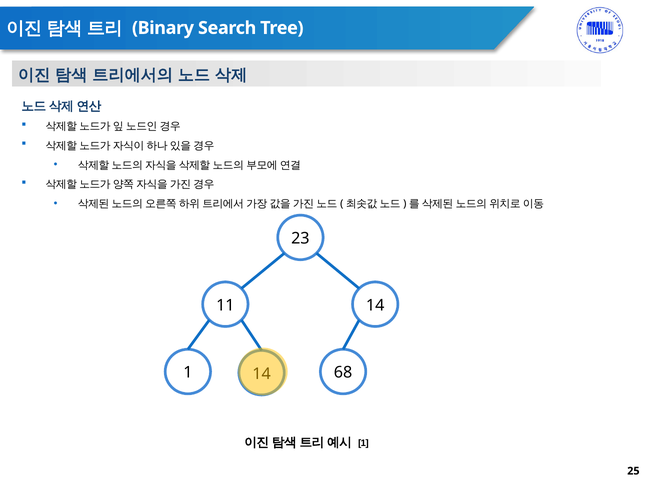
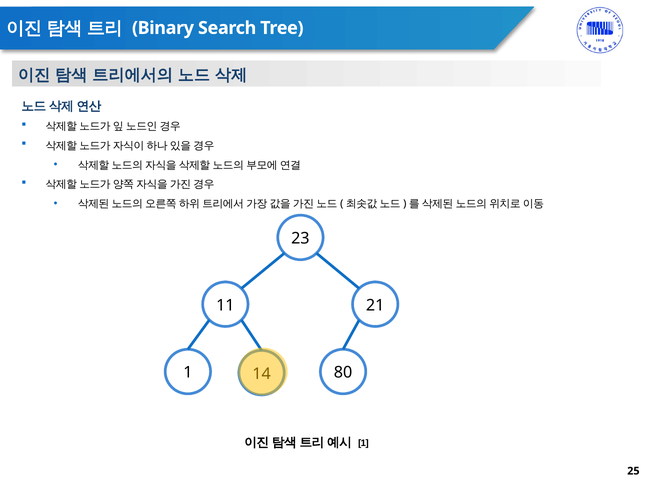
11 14: 14 -> 21
68: 68 -> 80
